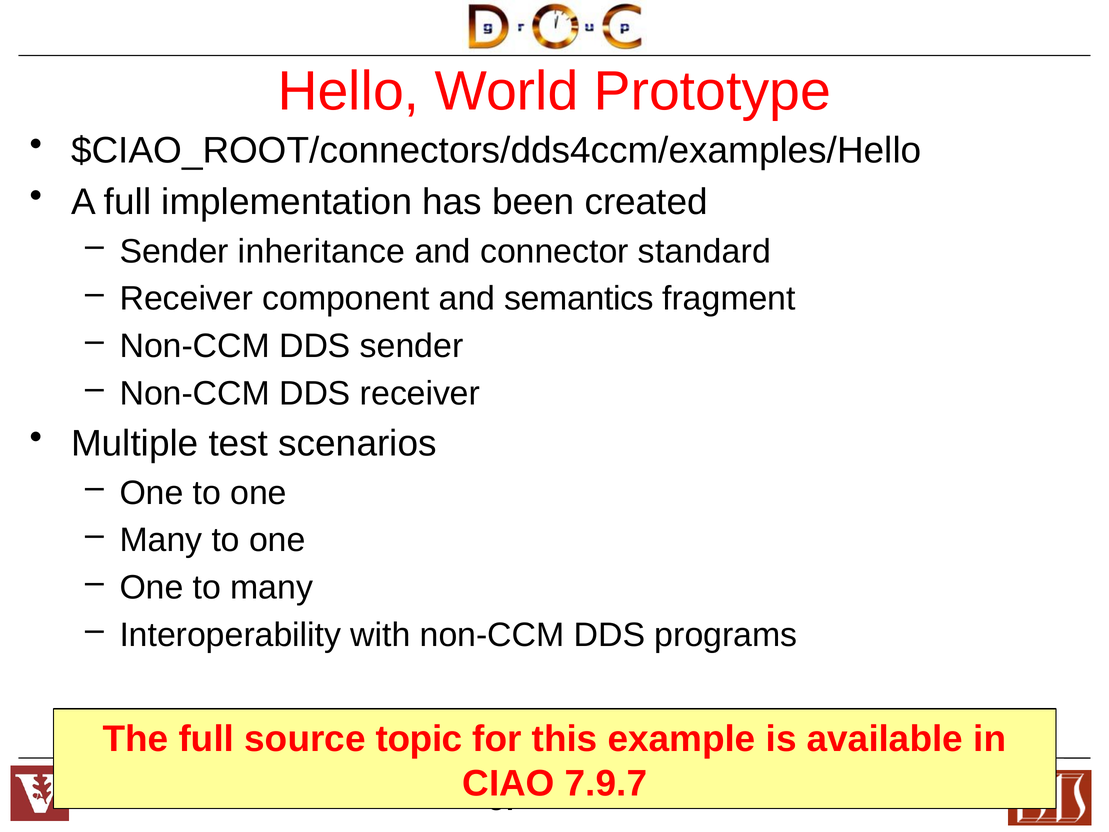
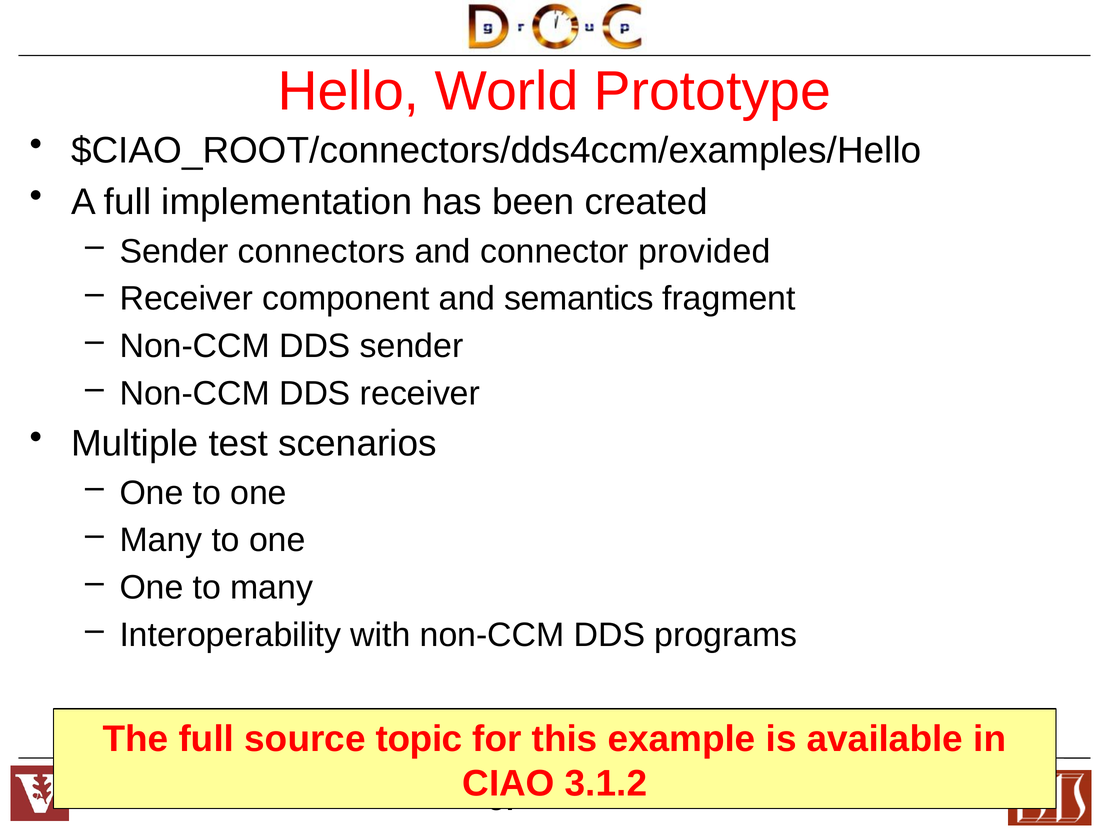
inheritance: inheritance -> connectors
standard: standard -> provided
7.9.7: 7.9.7 -> 3.1.2
